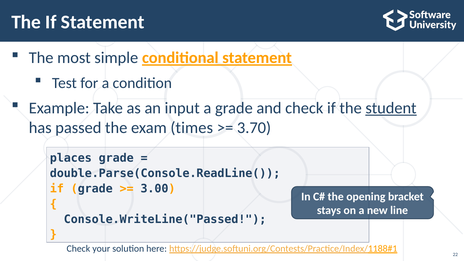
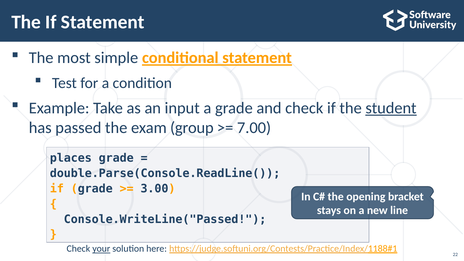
times: times -> group
3.70: 3.70 -> 7.00
your underline: none -> present
